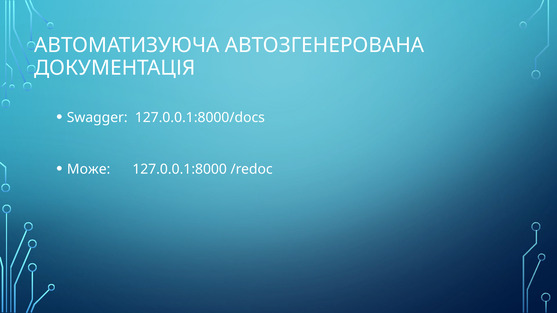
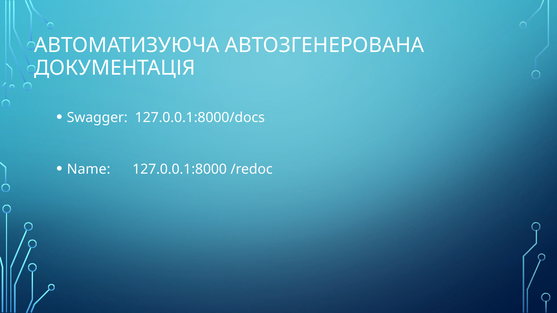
Може: Може -> Name
